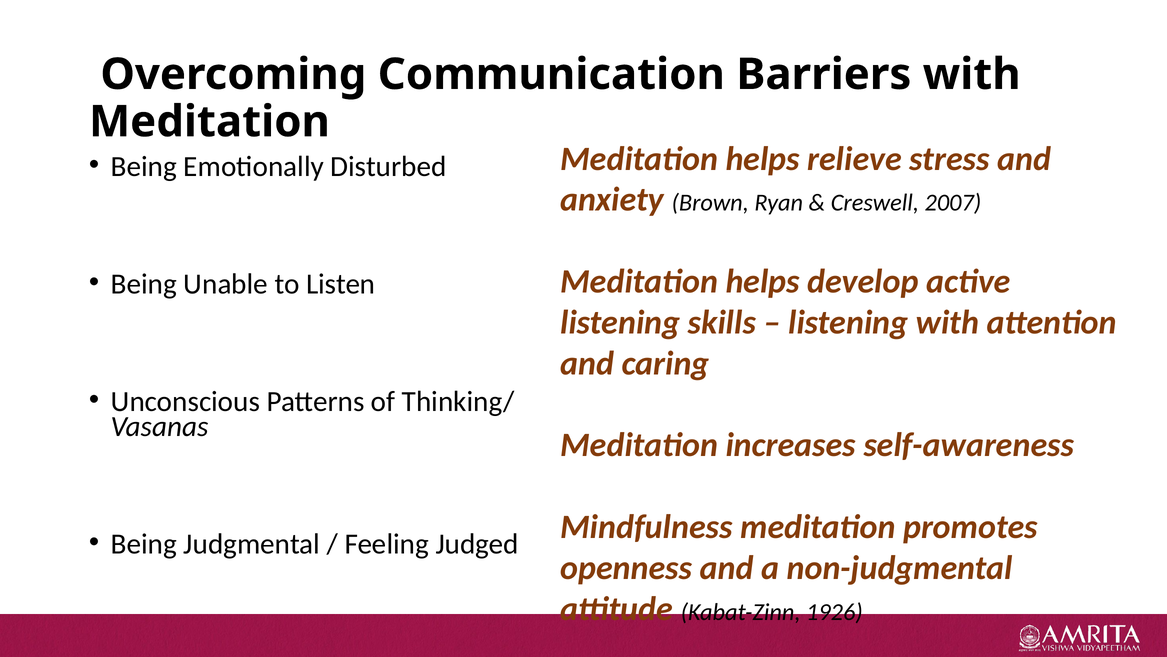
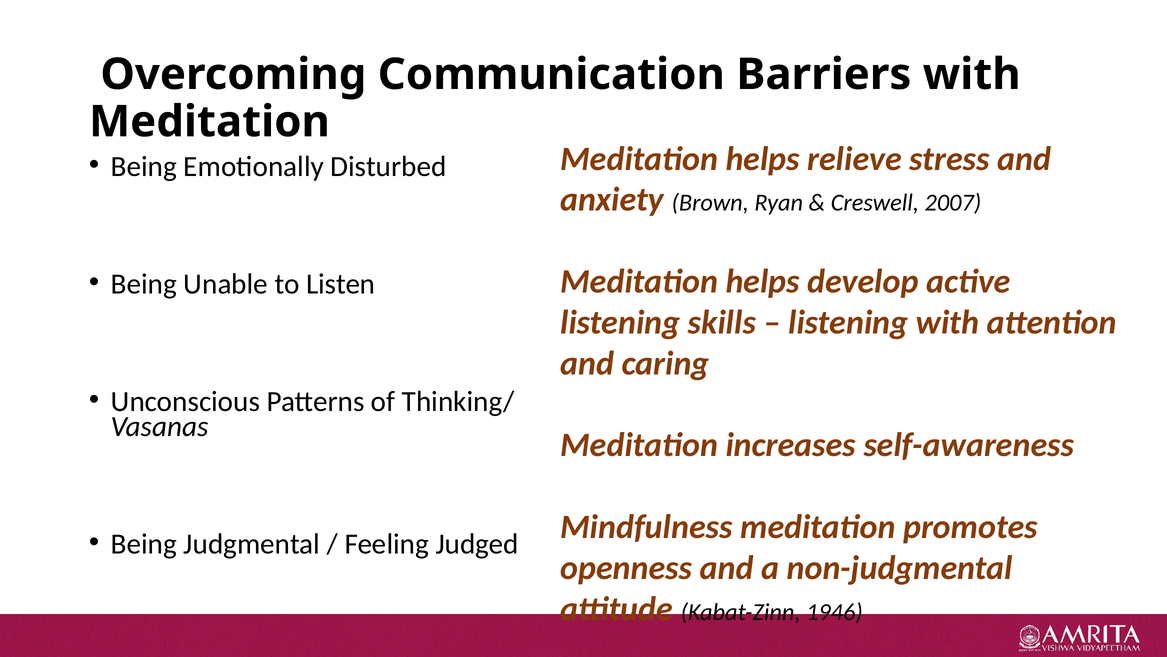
1926: 1926 -> 1946
